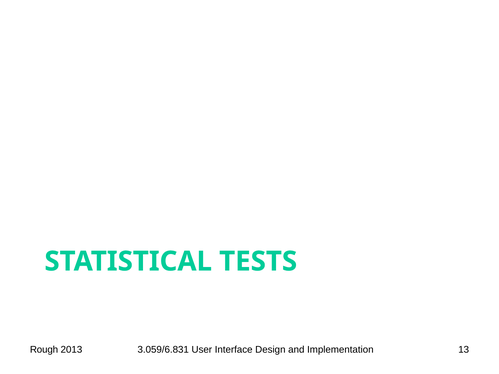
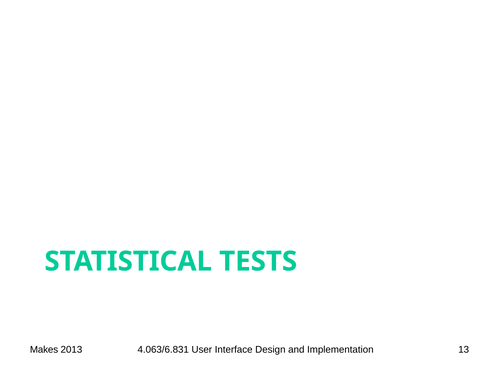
Rough: Rough -> Makes
3.059/6.831: 3.059/6.831 -> 4.063/6.831
